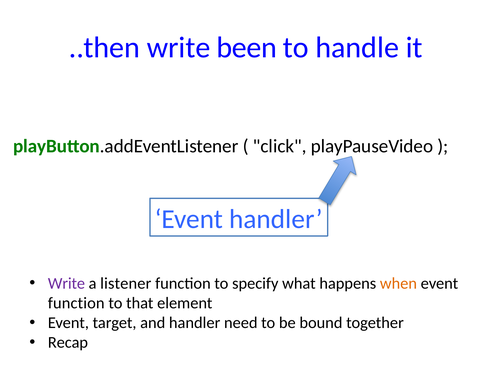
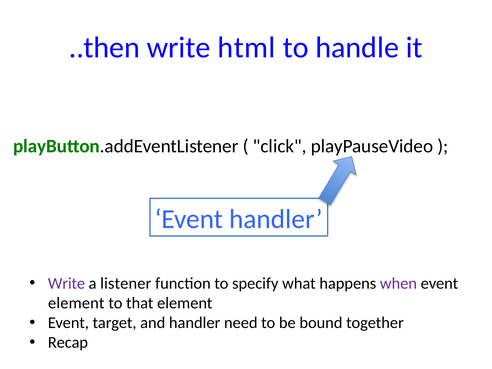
been: been -> html
when colour: orange -> purple
function at (76, 303): function -> element
